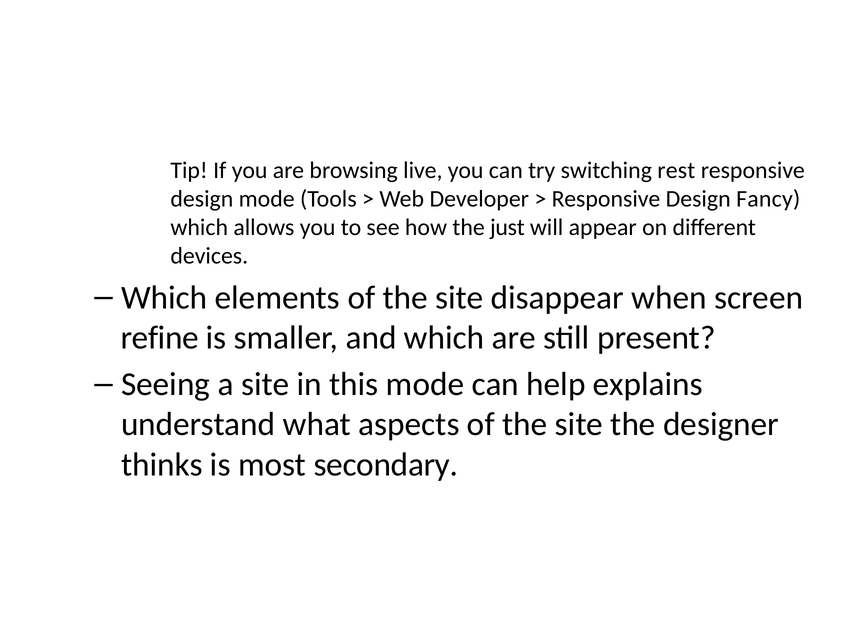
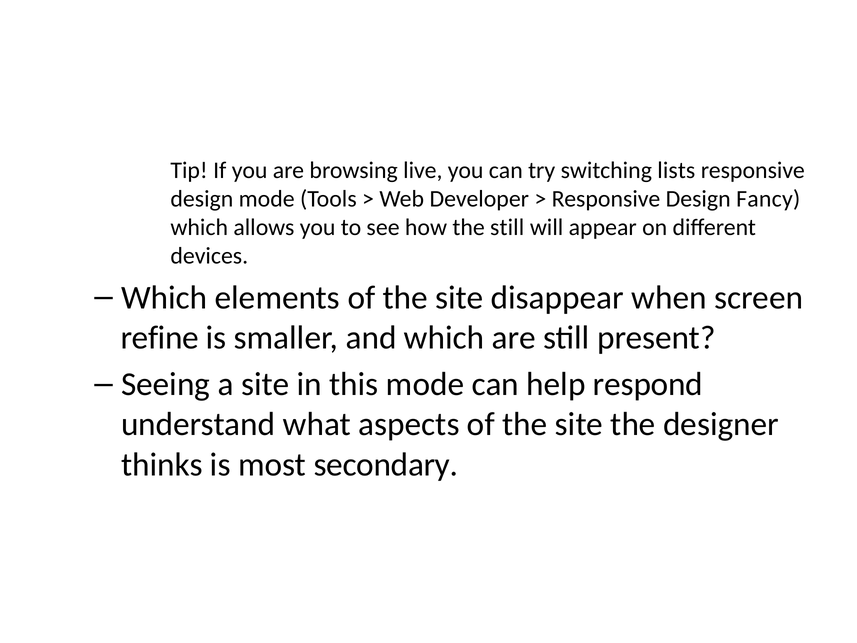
rest: rest -> lists
the just: just -> still
explains: explains -> respond
